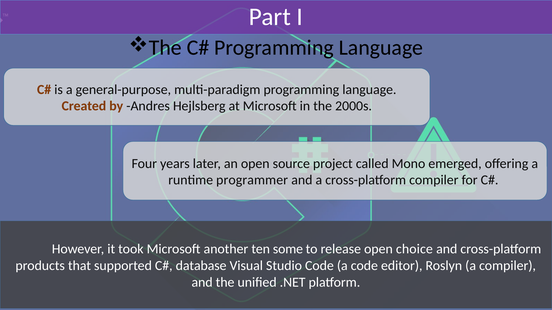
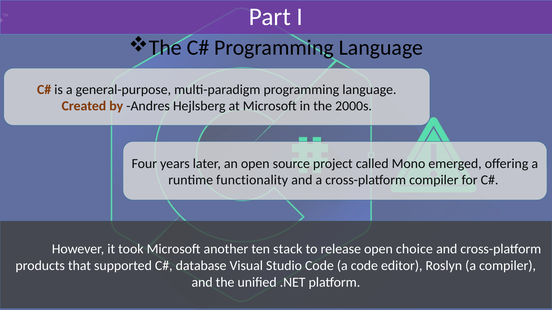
programmer: programmer -> functionality
some: some -> stack
